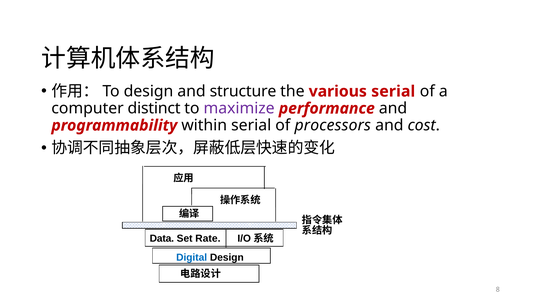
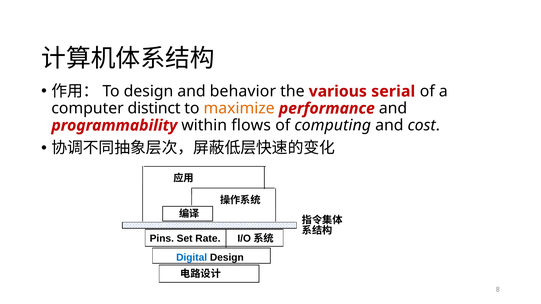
structure: structure -> behavior
maximize colour: purple -> orange
within serial: serial -> flows
processors: processors -> computing
Data: Data -> Pins
